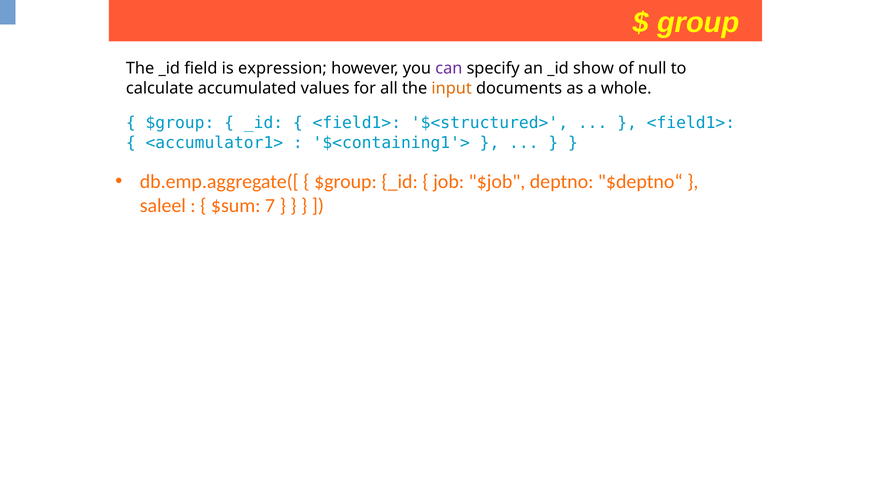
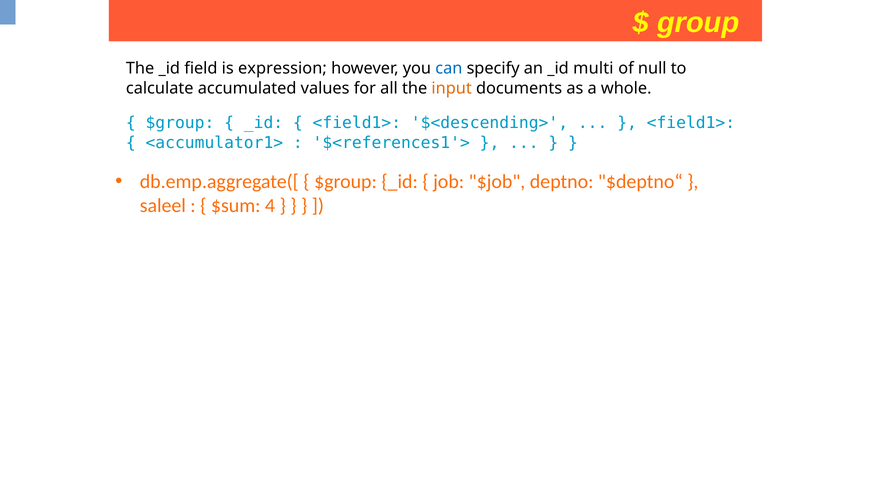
can colour: purple -> blue
show: show -> multi
$<structured>: $<structured> -> $<descending>
$<containing1'>: $<containing1'> -> $<references1'>
7: 7 -> 4
